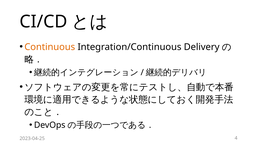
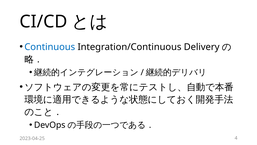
Continuous colour: orange -> blue
